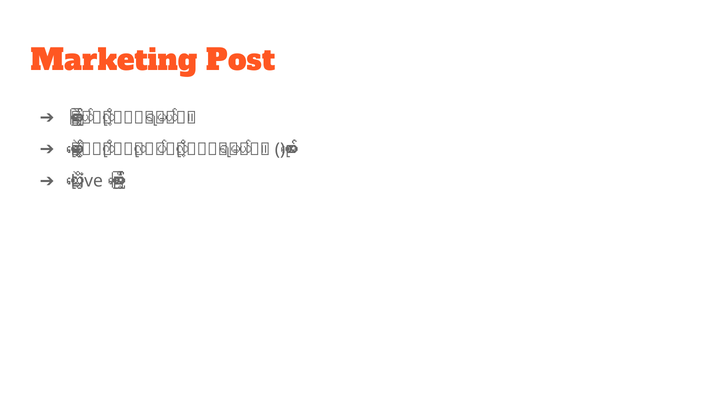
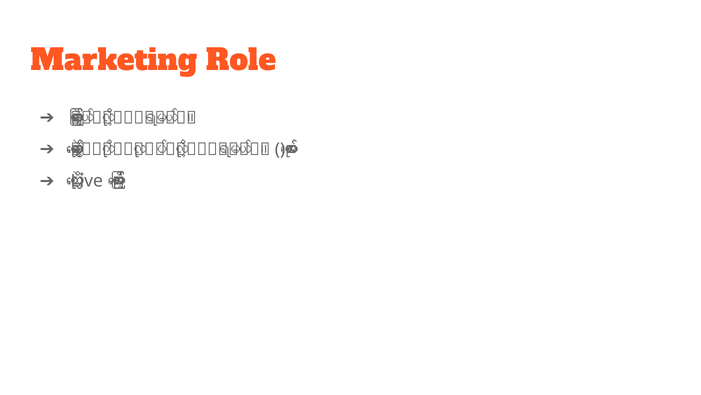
Post: Post -> Role
